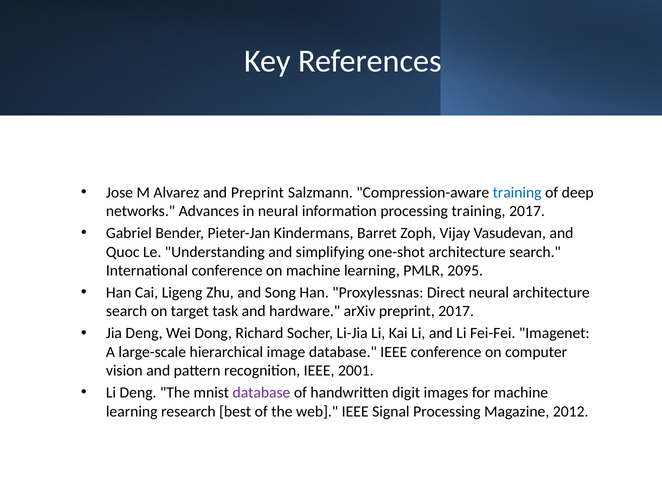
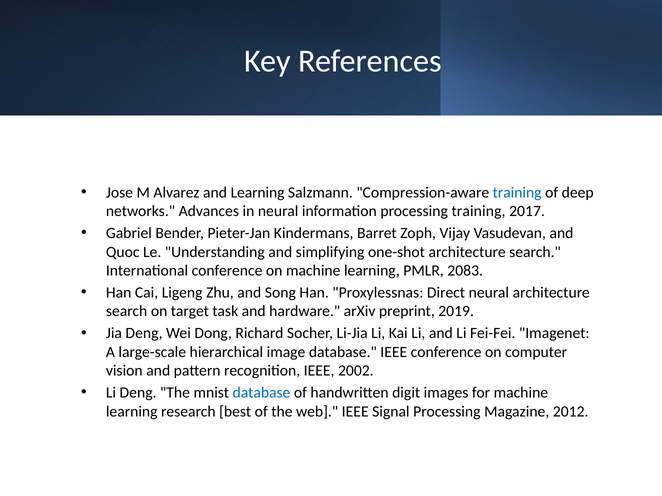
and Preprint: Preprint -> Learning
2095: 2095 -> 2083
preprint 2017: 2017 -> 2019
2001: 2001 -> 2002
database at (261, 393) colour: purple -> blue
